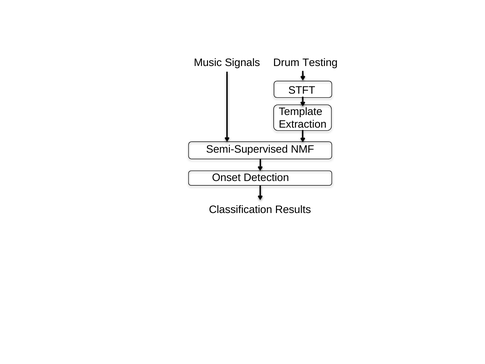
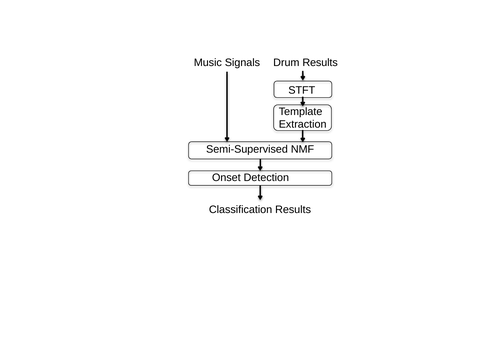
Drum Testing: Testing -> Results
